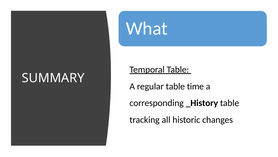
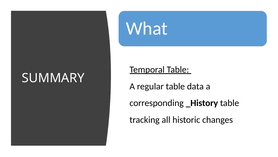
time: time -> data
